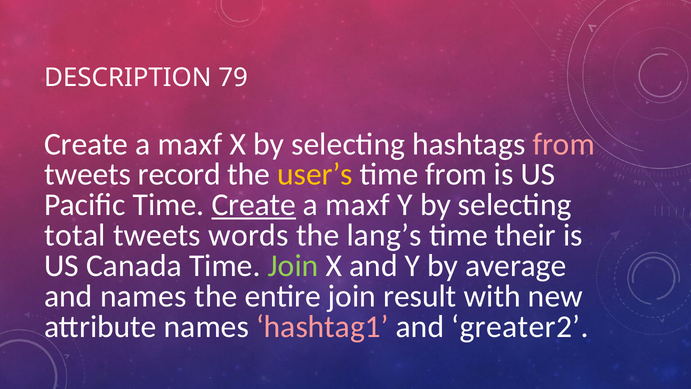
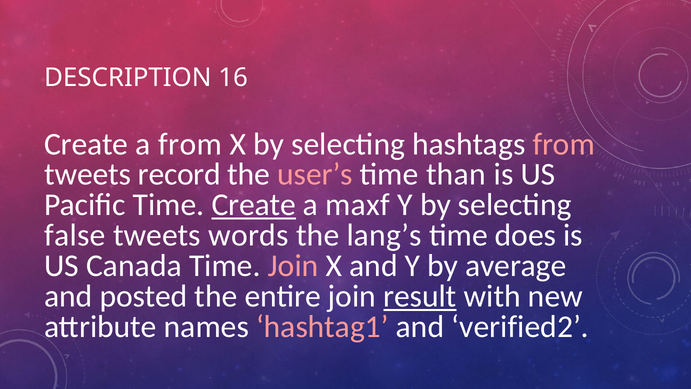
79: 79 -> 16
maxf at (190, 144): maxf -> from
user’s colour: yellow -> pink
time from: from -> than
total: total -> false
their: their -> does
Join at (293, 266) colour: light green -> pink
and names: names -> posted
result underline: none -> present
greater2: greater2 -> verified2
